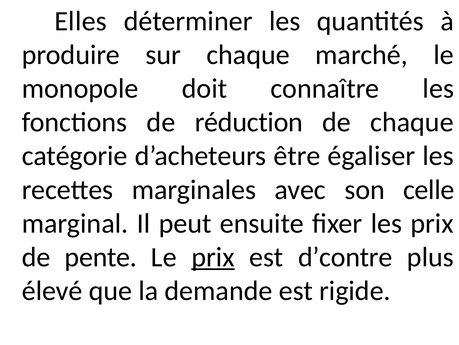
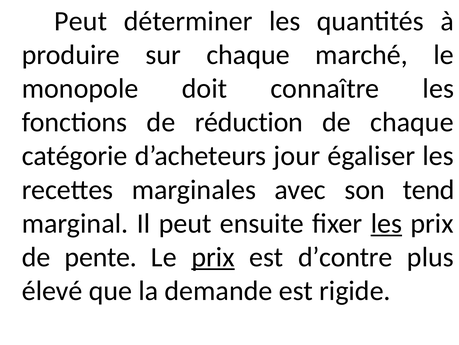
Elles at (81, 21): Elles -> Peut
être: être -> jour
celle: celle -> tend
les at (386, 223) underline: none -> present
